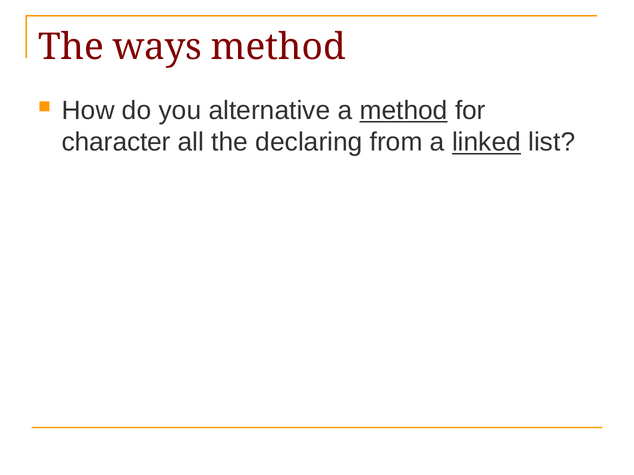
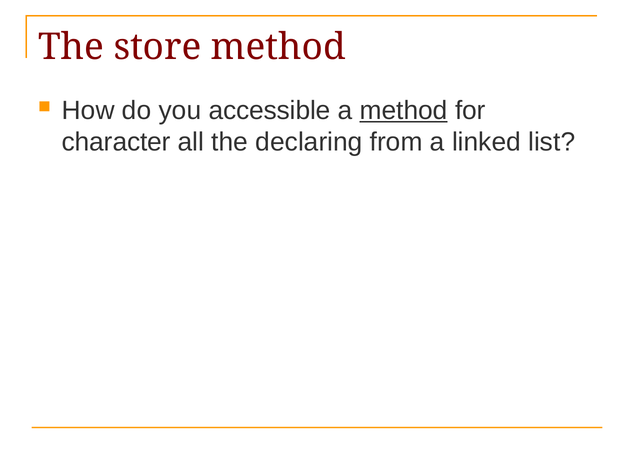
ways: ways -> store
alternative: alternative -> accessible
linked underline: present -> none
